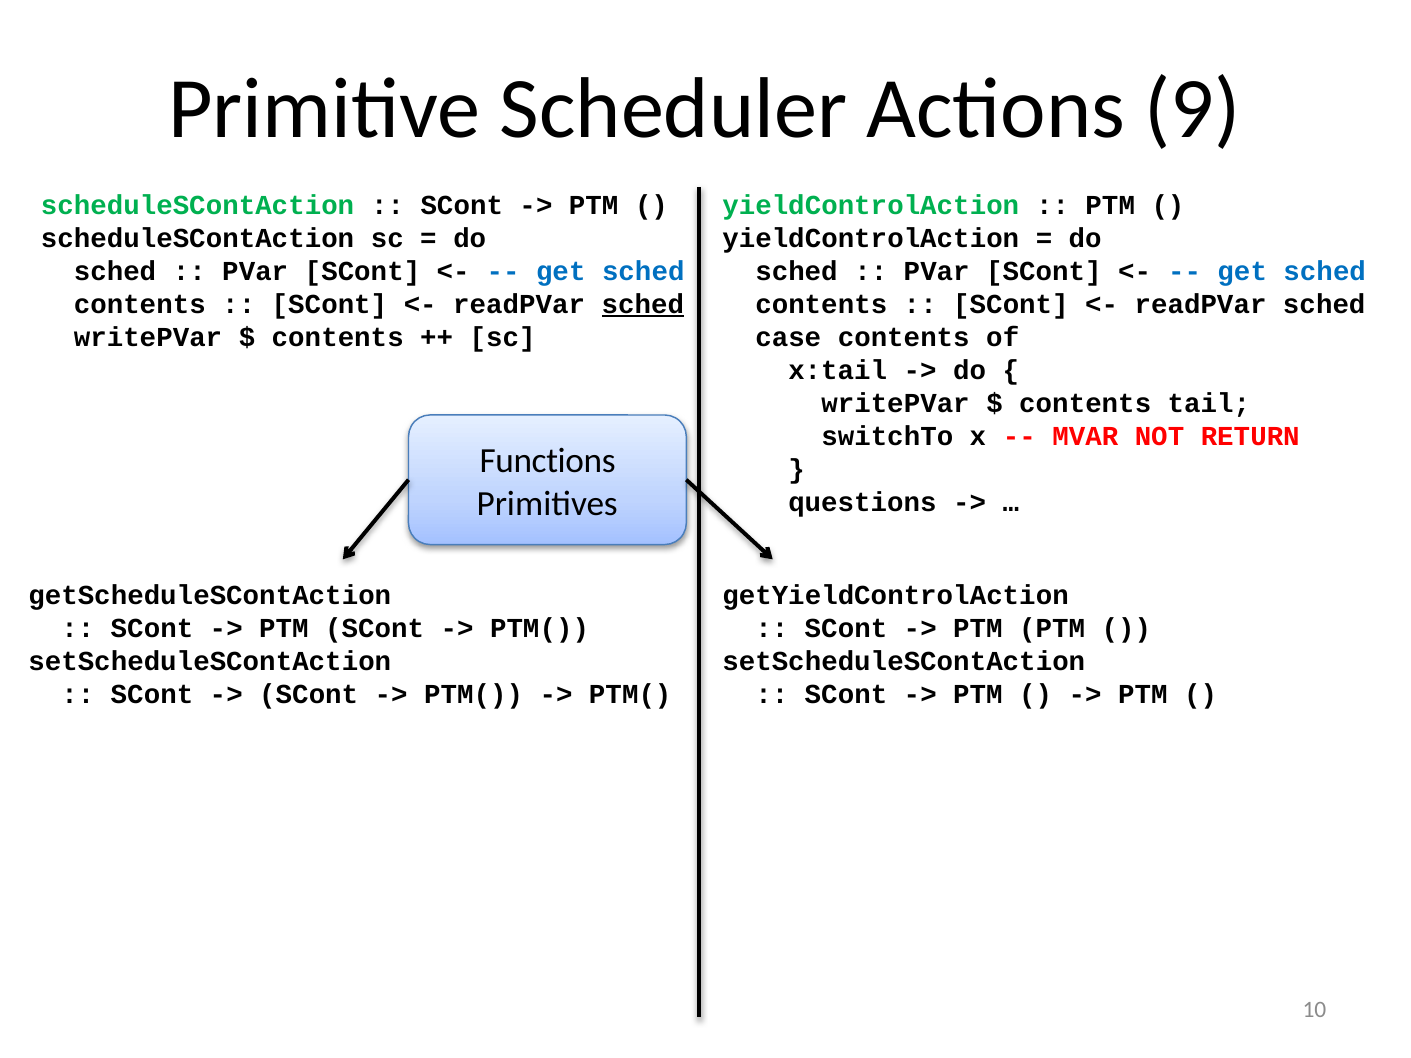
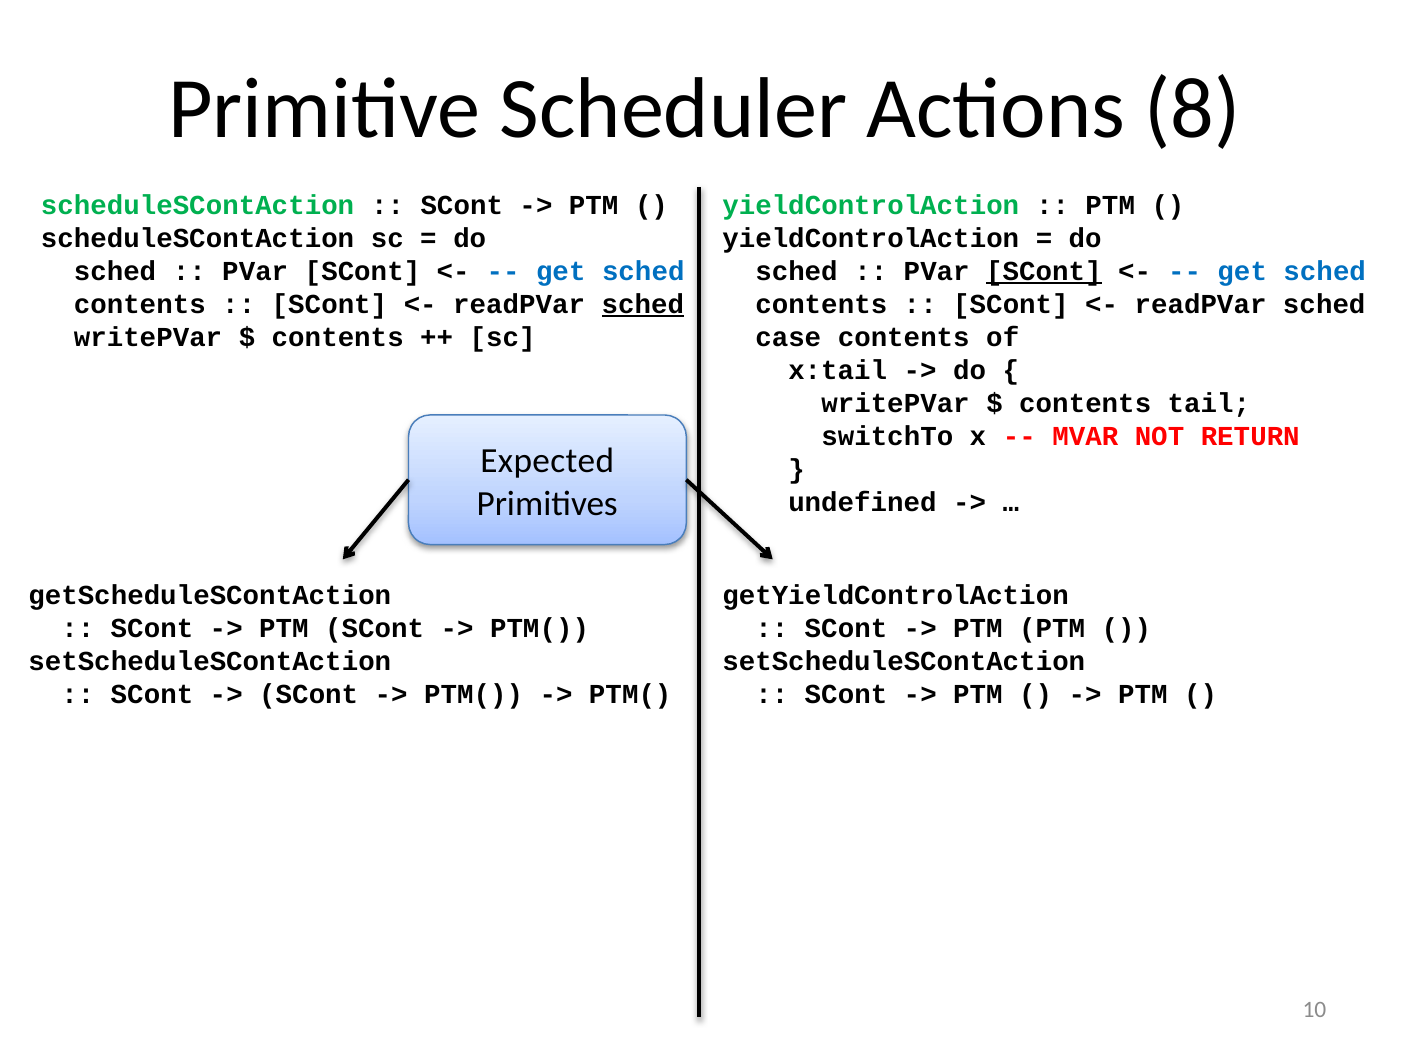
9: 9 -> 8
SCont at (1044, 271) underline: none -> present
Functions: Functions -> Expected
questions: questions -> undefined
